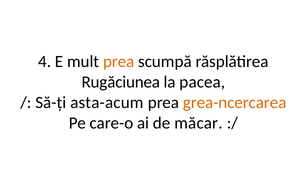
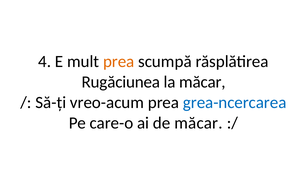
la pacea: pacea -> măcar
asta-acum: asta-acum -> vreo-acum
grea-ncercarea colour: orange -> blue
